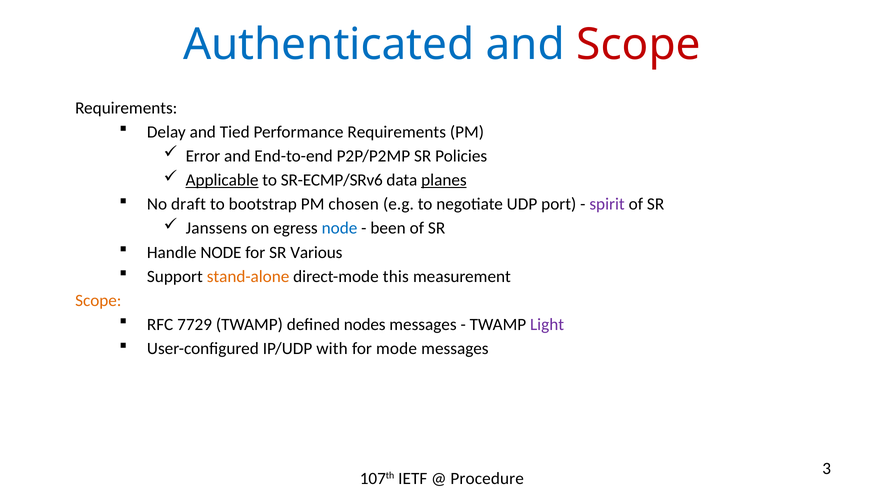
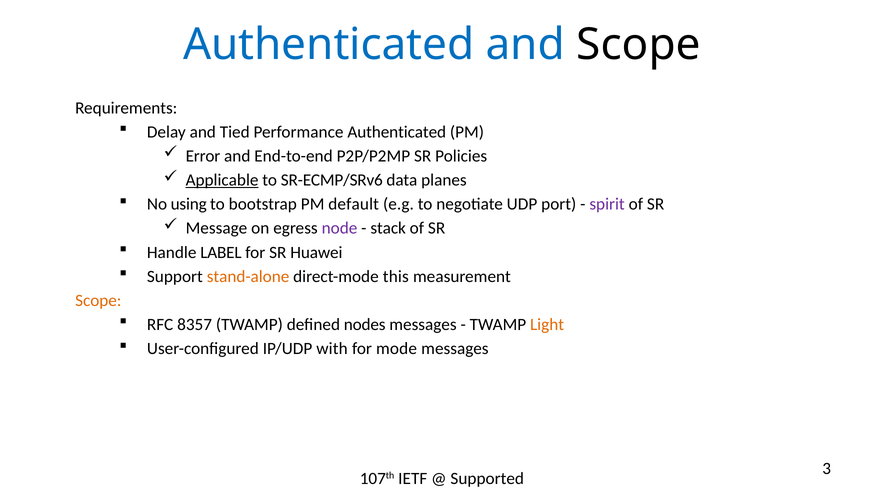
Scope at (639, 45) colour: red -> black
Performance Requirements: Requirements -> Authenticated
planes underline: present -> none
draft: draft -> using
chosen: chosen -> default
Janssens: Janssens -> Message
node at (340, 228) colour: blue -> purple
been: been -> stack
Handle NODE: NODE -> LABEL
Various: Various -> Huawei
7729: 7729 -> 8357
Light colour: purple -> orange
Procedure: Procedure -> Supported
